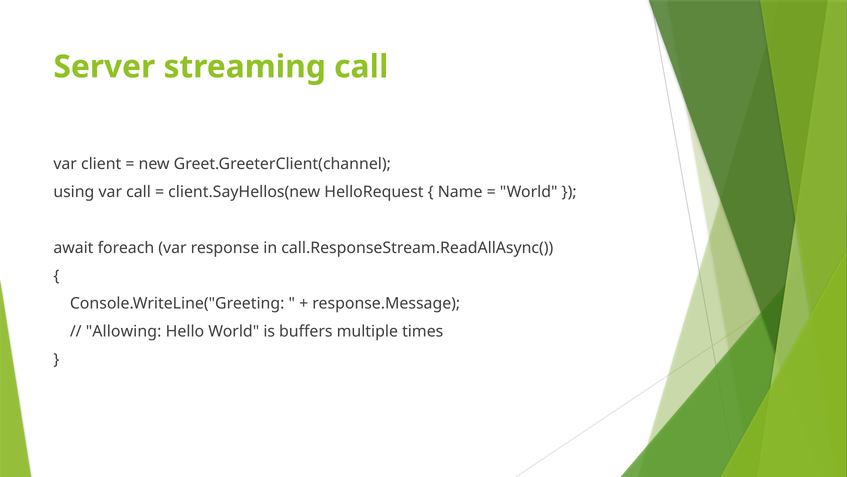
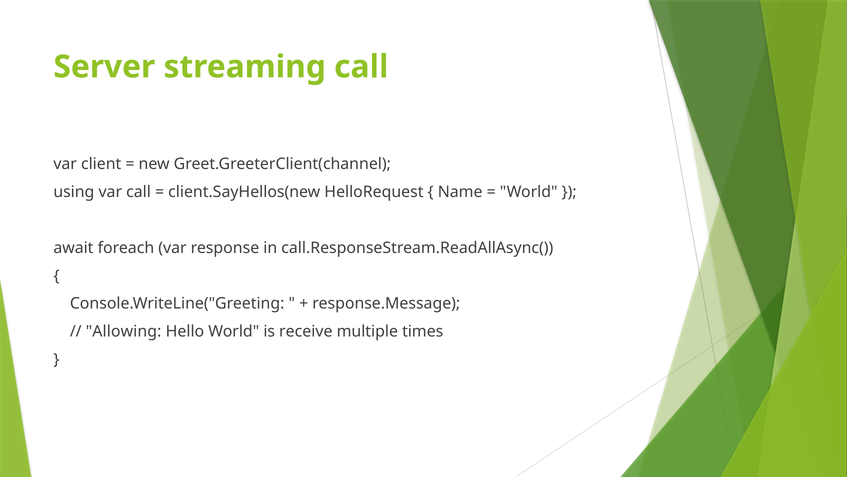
buffers: buffers -> receive
